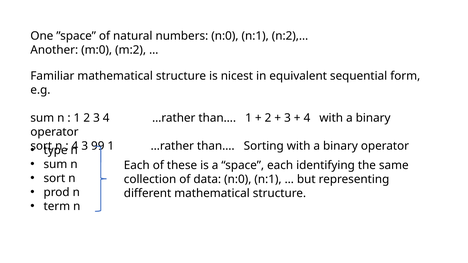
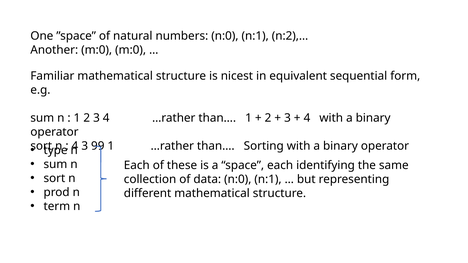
m:0 m:2: m:2 -> m:0
